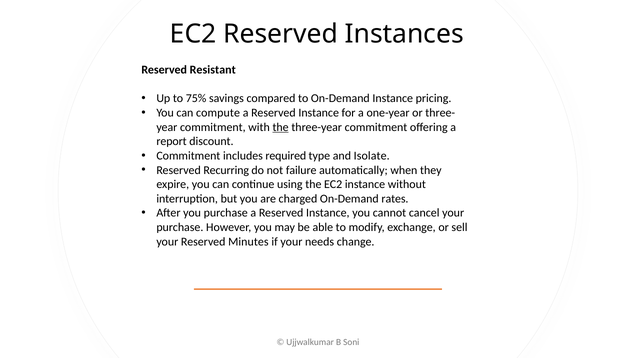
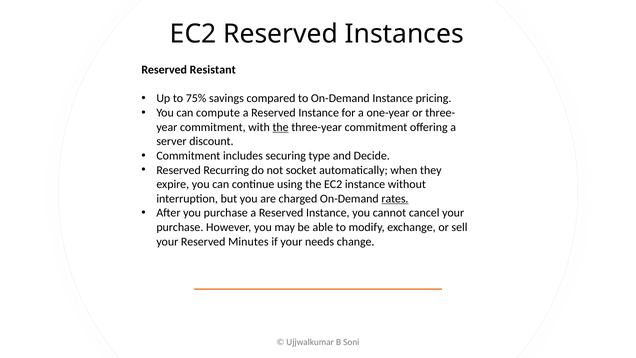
report: report -> server
required: required -> securing
Isolate: Isolate -> Decide
failure: failure -> socket
rates underline: none -> present
